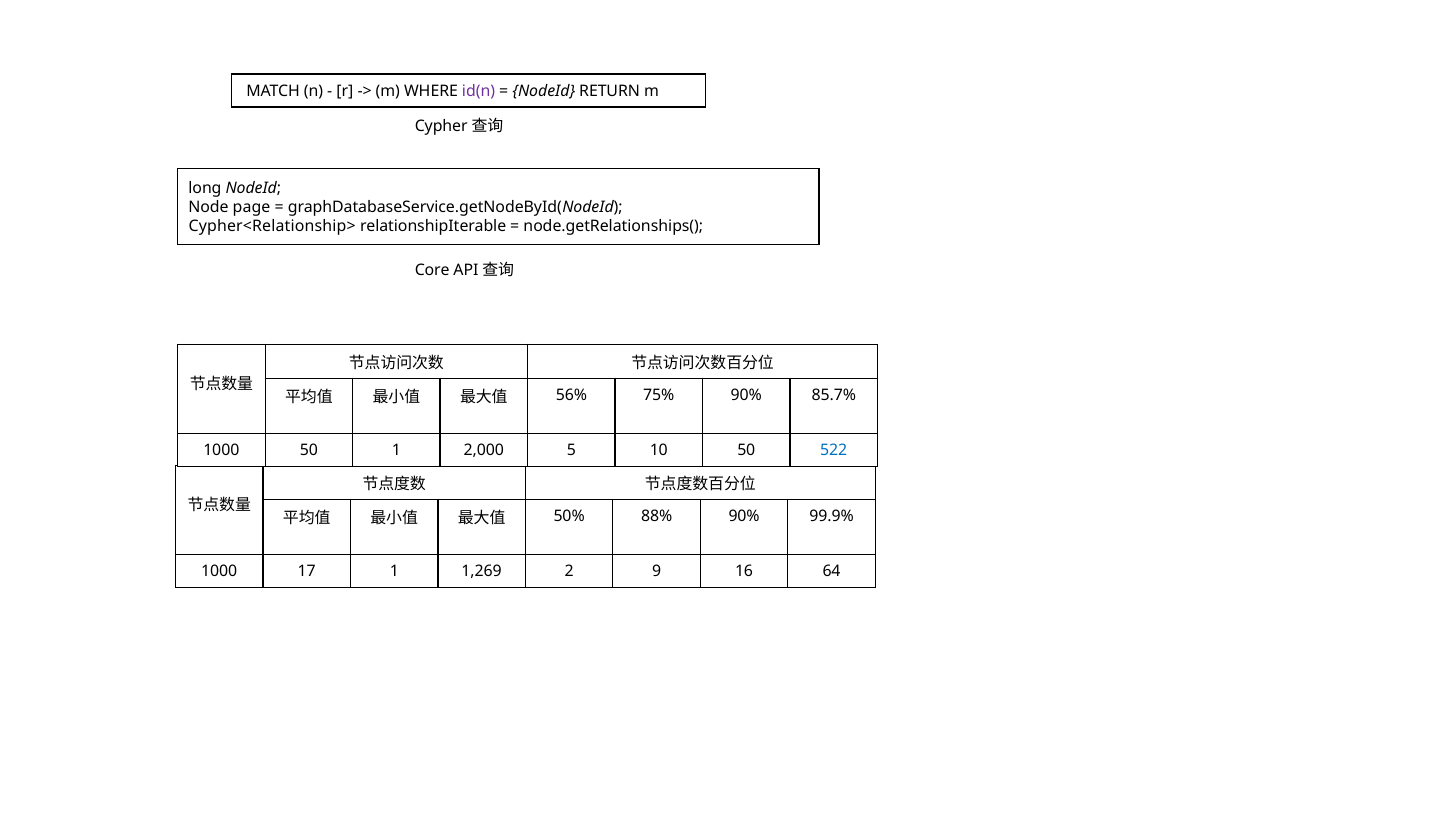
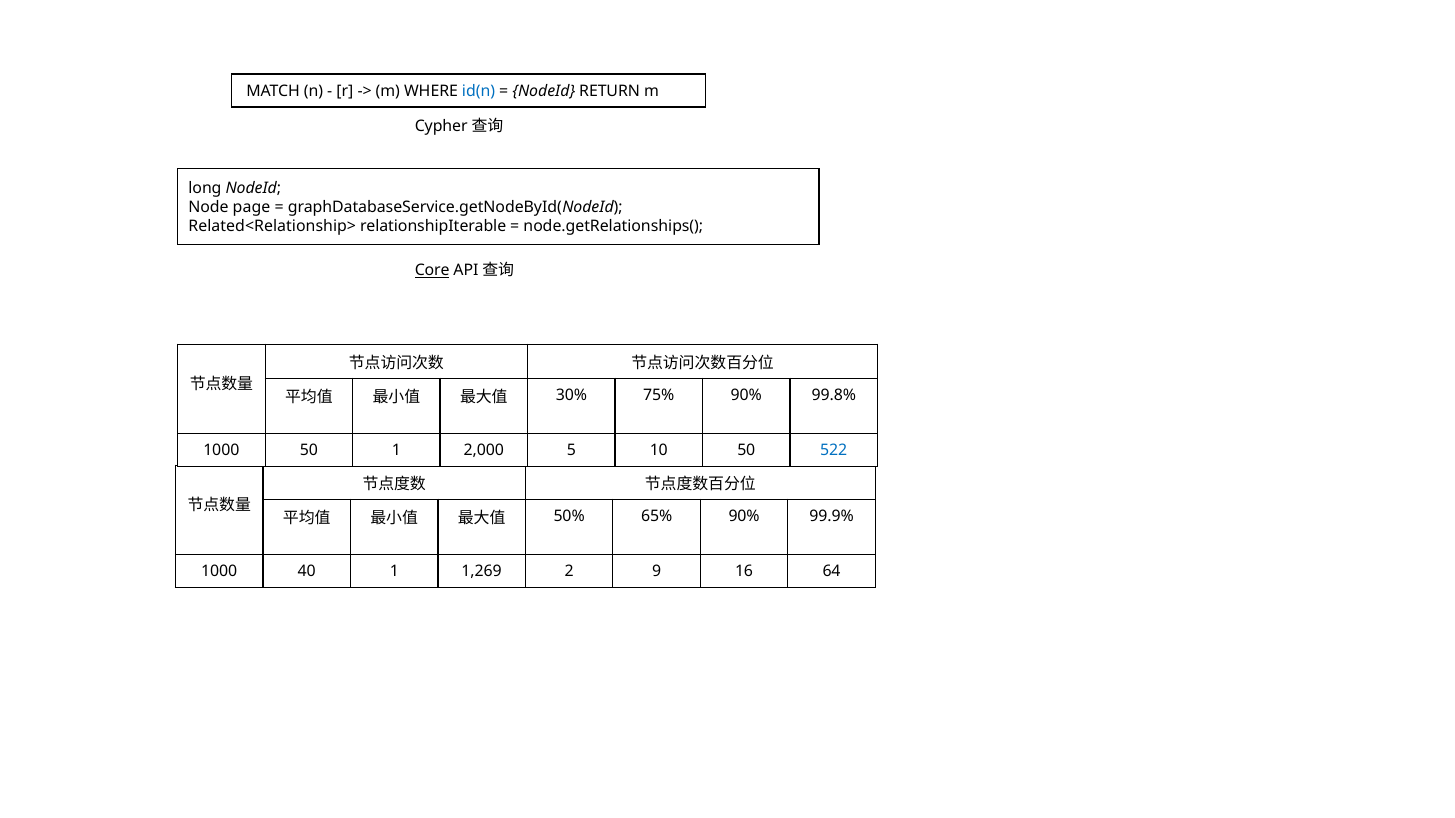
id(n colour: purple -> blue
Cypher<Relationship>: Cypher<Relationship> -> Related<Relationship>
Core underline: none -> present
56%: 56% -> 30%
85.7%: 85.7% -> 99.8%
88%: 88% -> 65%
17: 17 -> 40
